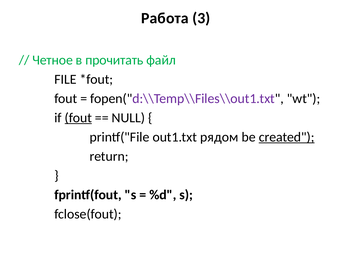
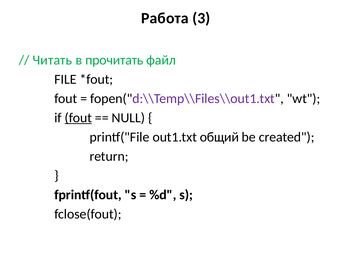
Четное: Четное -> Читать
рядом: рядом -> общий
created underline: present -> none
